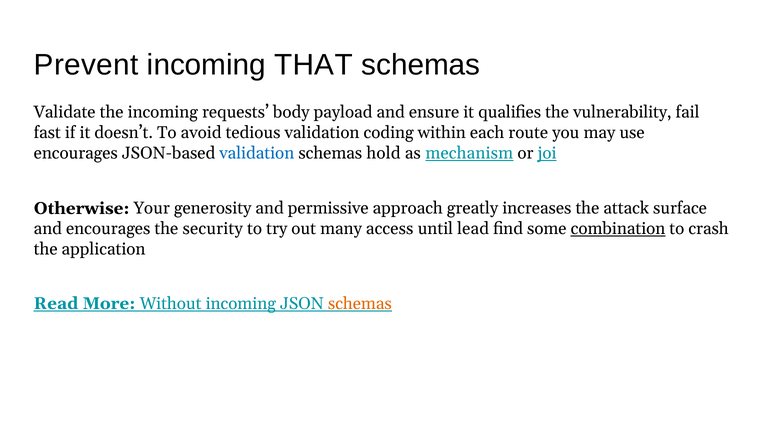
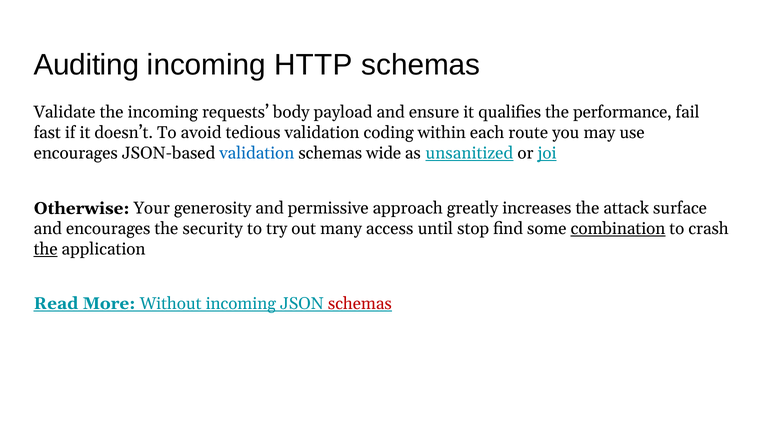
Prevent: Prevent -> Auditing
THAT: THAT -> HTTP
vulnerability: vulnerability -> performance
hold: hold -> wide
mechanism: mechanism -> unsanitized
lead: lead -> stop
the at (46, 249) underline: none -> present
schemas at (360, 304) colour: orange -> red
